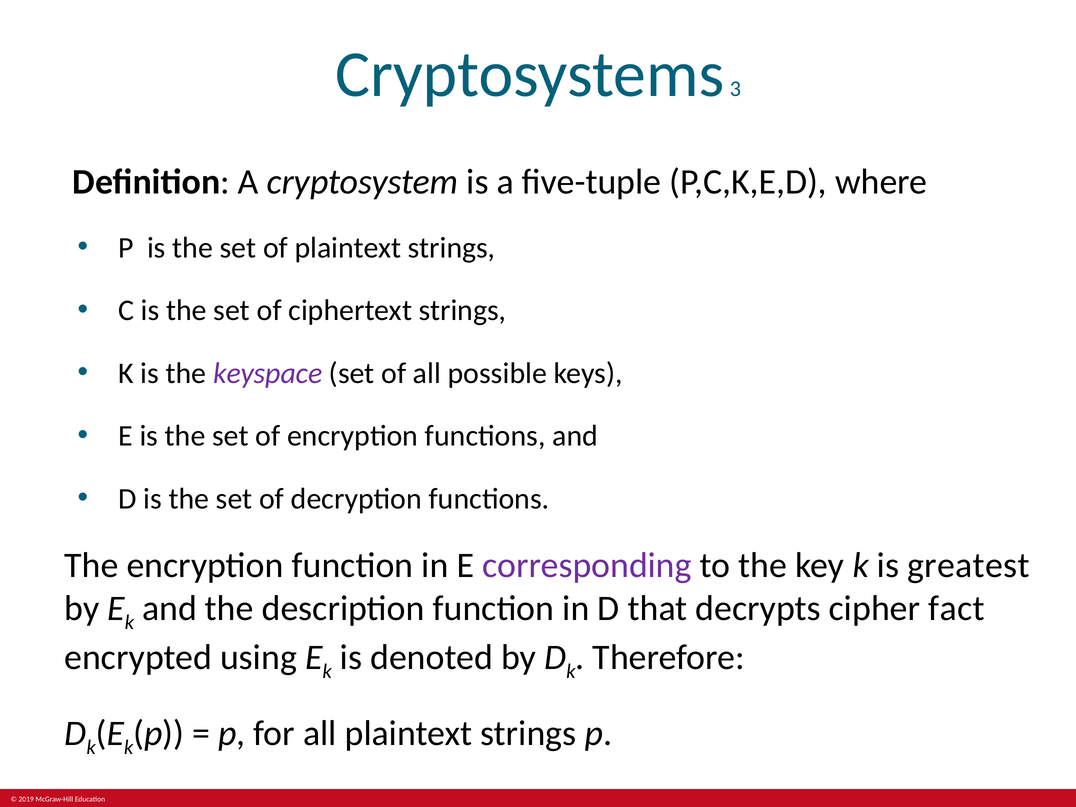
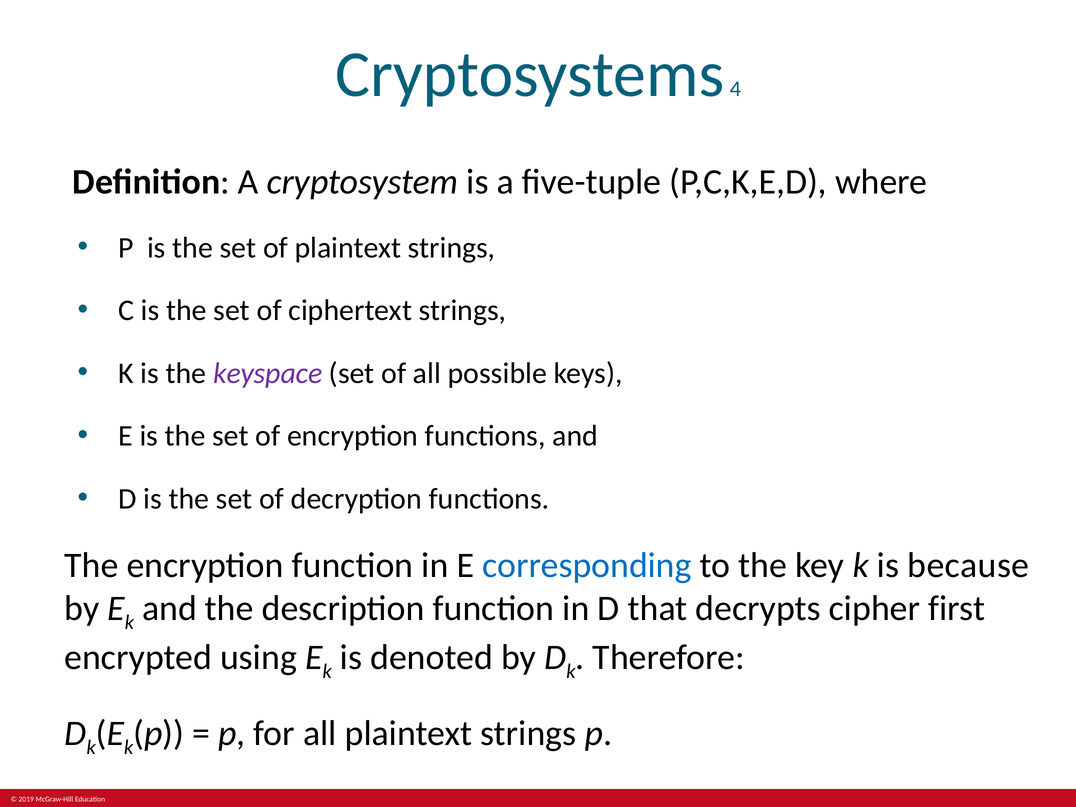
3: 3 -> 4
corresponding colour: purple -> blue
greatest: greatest -> because
fact: fact -> first
